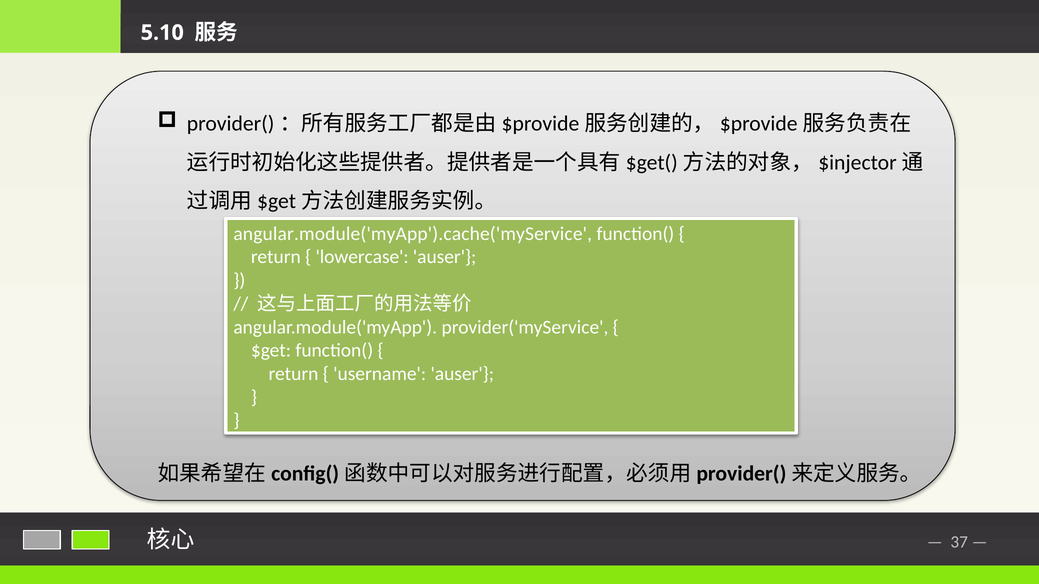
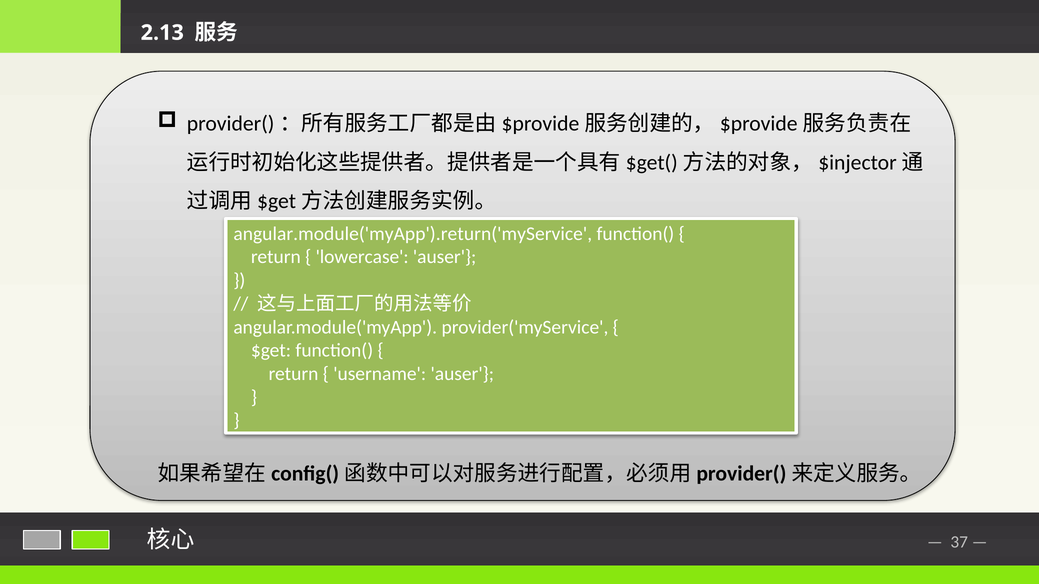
5.10: 5.10 -> 2.13
angular.module('myApp').cache('myService: angular.module('myApp').cache('myService -> angular.module('myApp').return('myService
